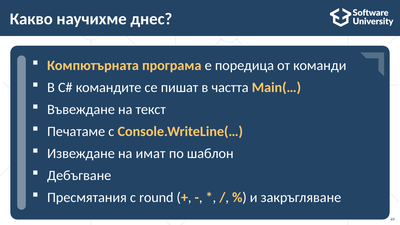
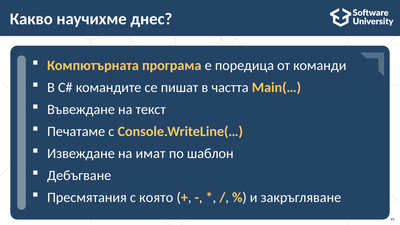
round: round -> която
